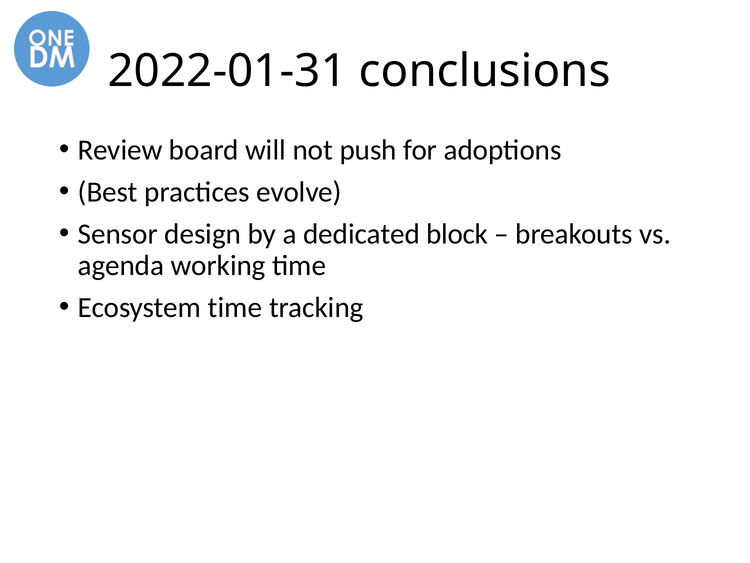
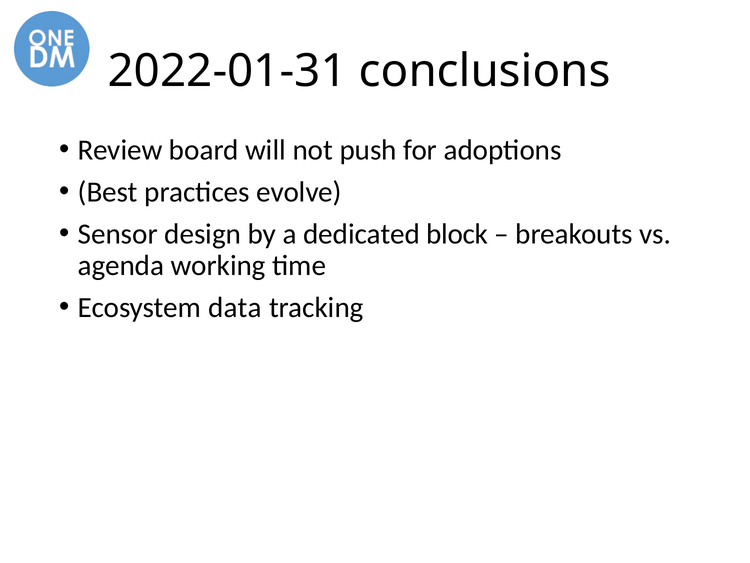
Ecosystem time: time -> data
